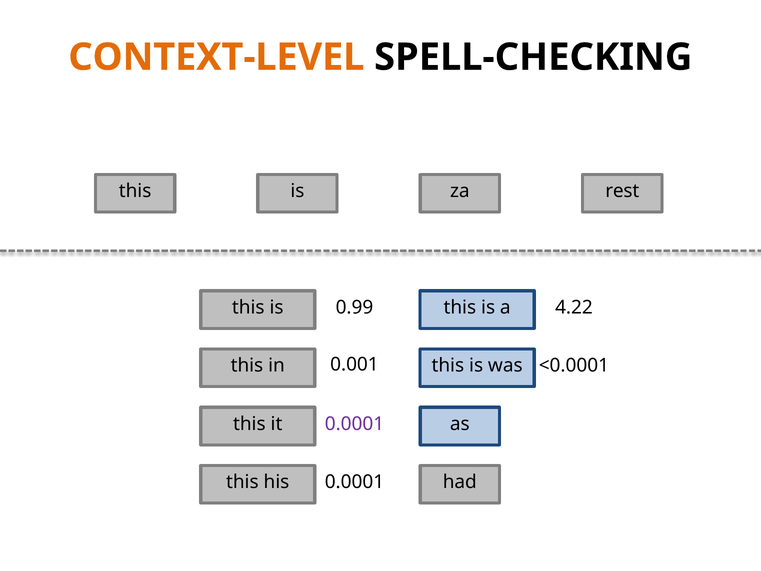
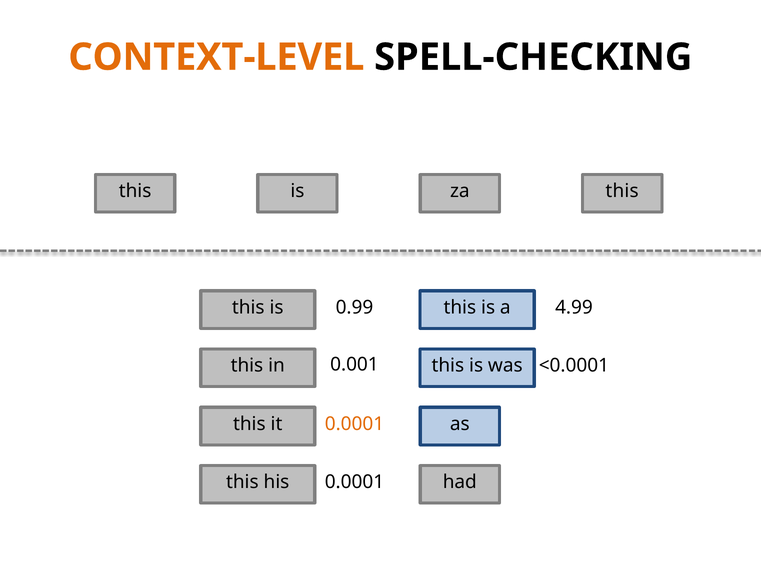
za rest: rest -> this
4.22: 4.22 -> 4.99
0.0001 at (354, 424) colour: purple -> orange
